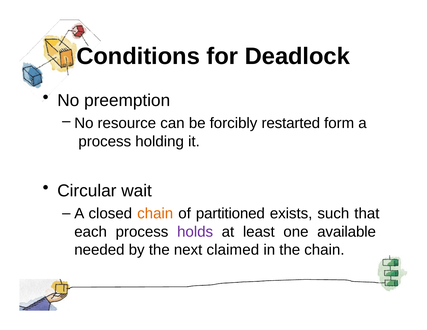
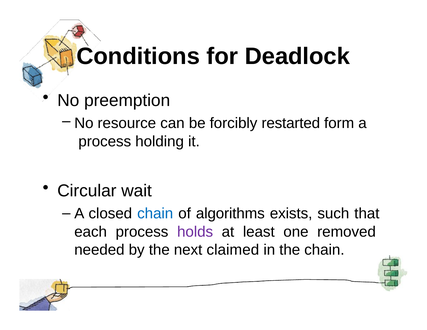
chain at (155, 214) colour: orange -> blue
partitioned: partitioned -> algorithms
available: available -> removed
